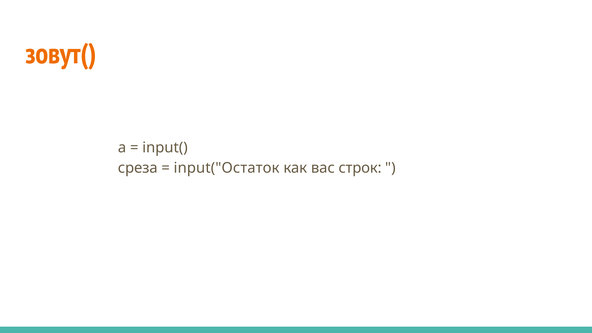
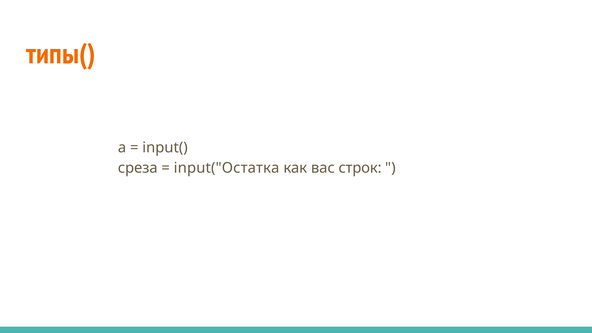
зовут(: зовут( -> типы(
input("Остаток: input("Остаток -> input("Остатка
